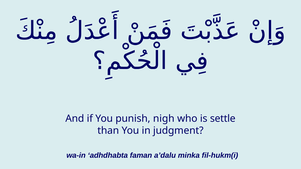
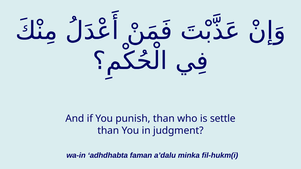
punish nigh: nigh -> than
